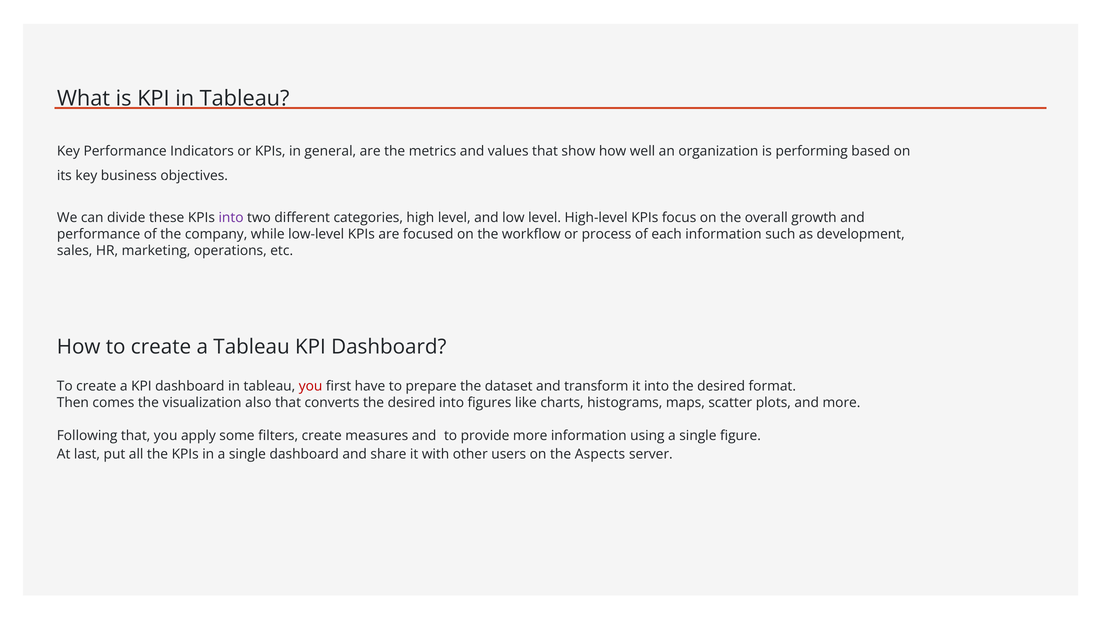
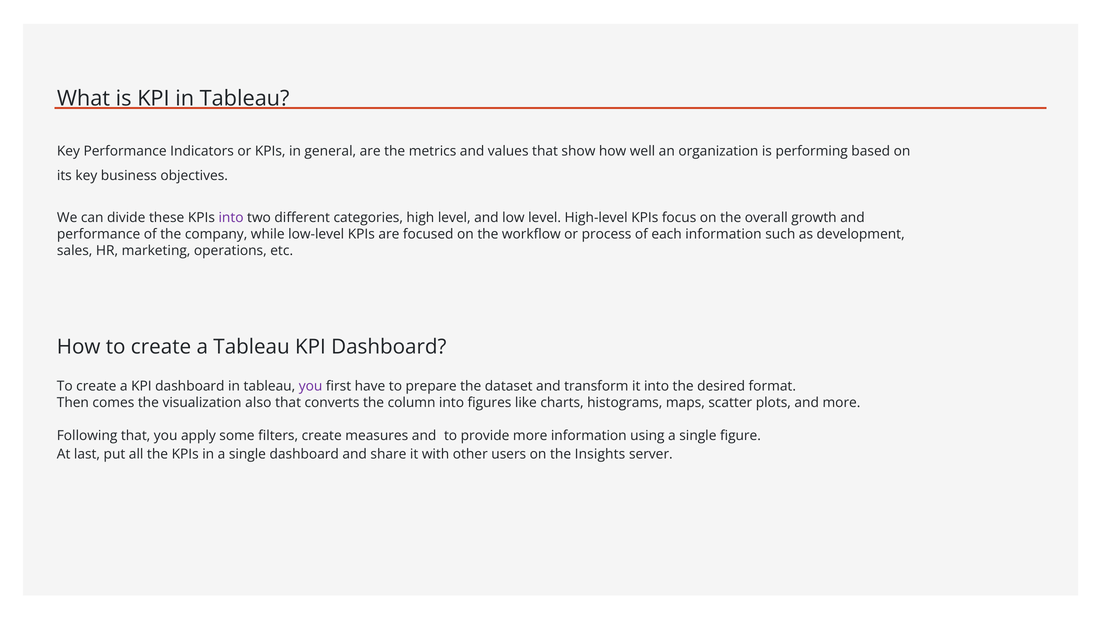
you at (311, 386) colour: red -> purple
converts the desired: desired -> column
Aspects: Aspects -> Insights
